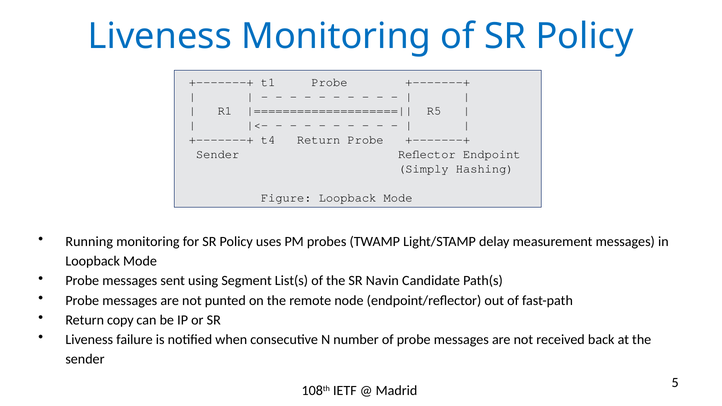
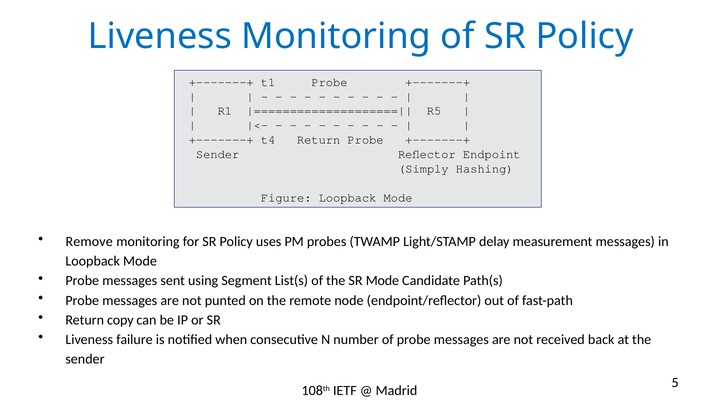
Running: Running -> Remove
SR Navin: Navin -> Mode
